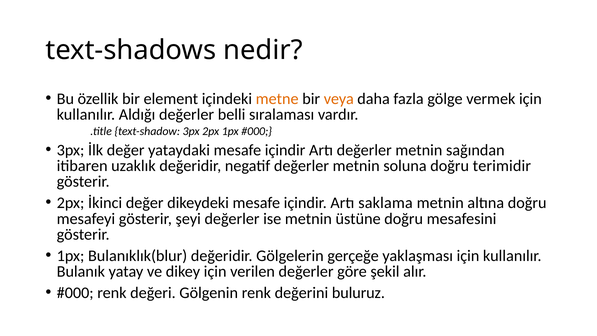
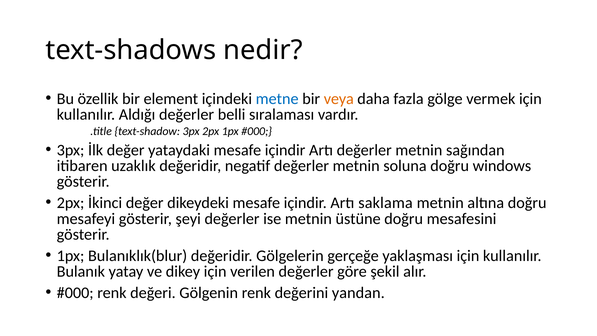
metne colour: orange -> blue
terimidir: terimidir -> windows
buluruz: buluruz -> yandan
